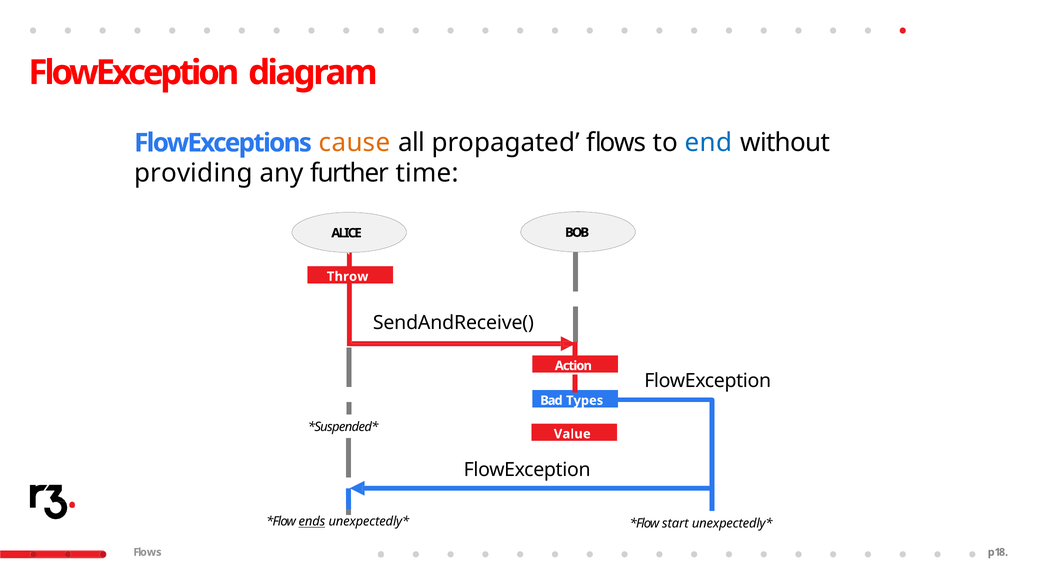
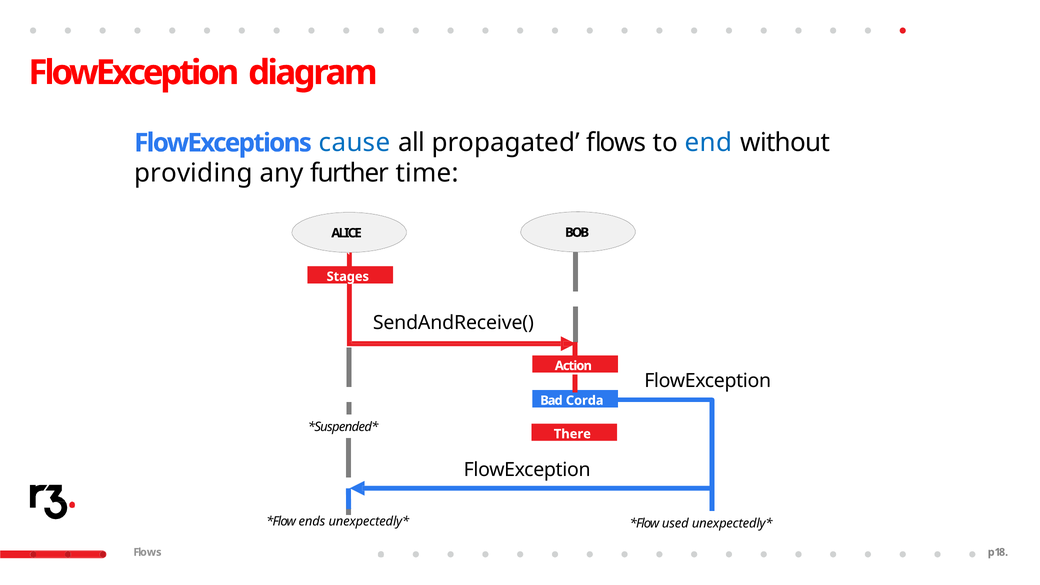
cause colour: orange -> blue
Throw: Throw -> Stages
Types: Types -> Corda
Value: Value -> There
ends underline: present -> none
start: start -> used
